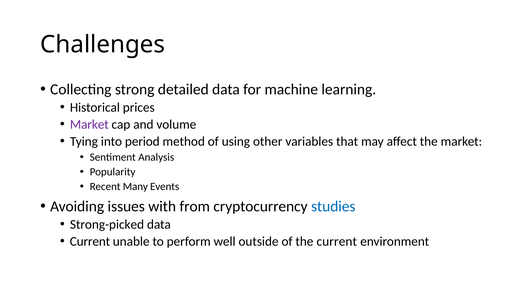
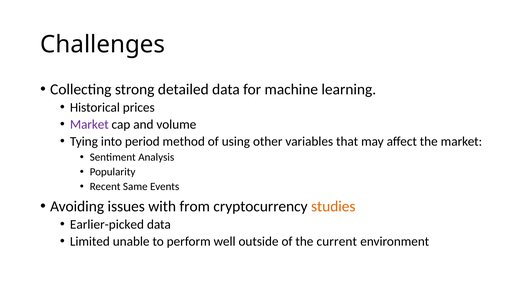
Many: Many -> Same
studies colour: blue -> orange
Strong-picked: Strong-picked -> Earlier-picked
Current at (90, 241): Current -> Limited
